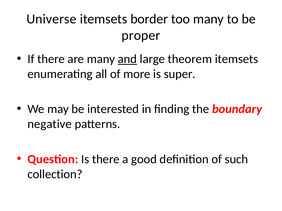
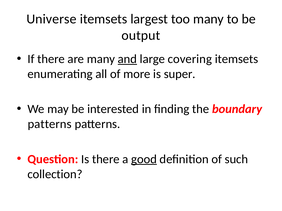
border: border -> largest
proper: proper -> output
theorem: theorem -> covering
negative at (50, 124): negative -> patterns
good underline: none -> present
